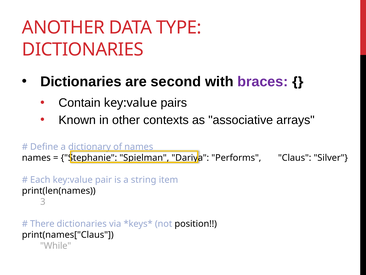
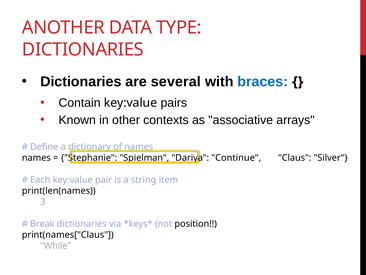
second: second -> several
braces colour: purple -> blue
Performs: Performs -> Continue
There: There -> Break
